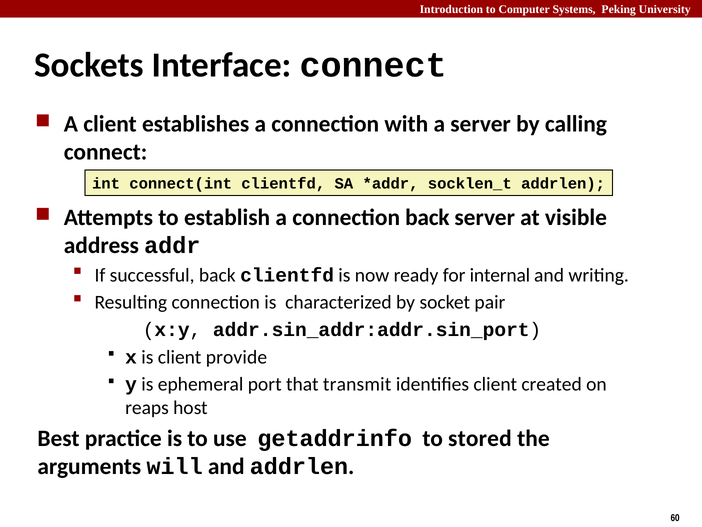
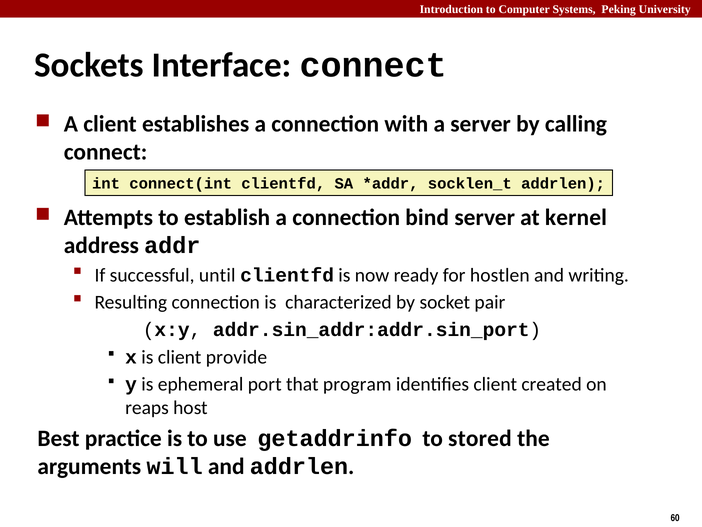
connection back: back -> bind
visible: visible -> kernel
successful back: back -> until
internal: internal -> hostlen
transmit: transmit -> program
